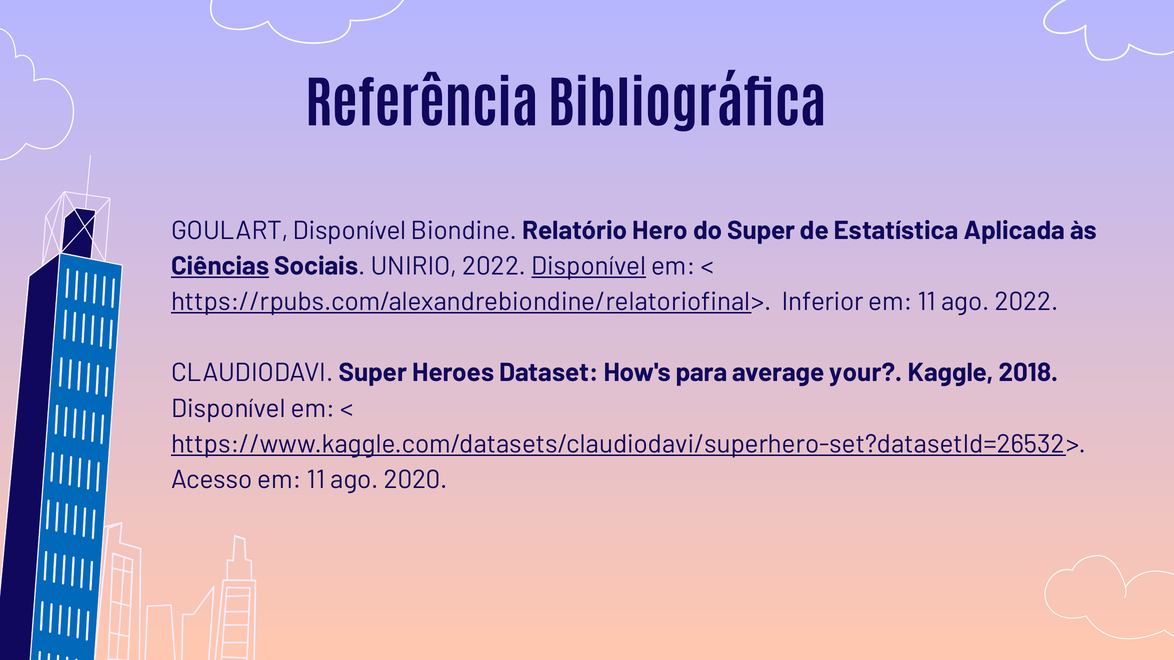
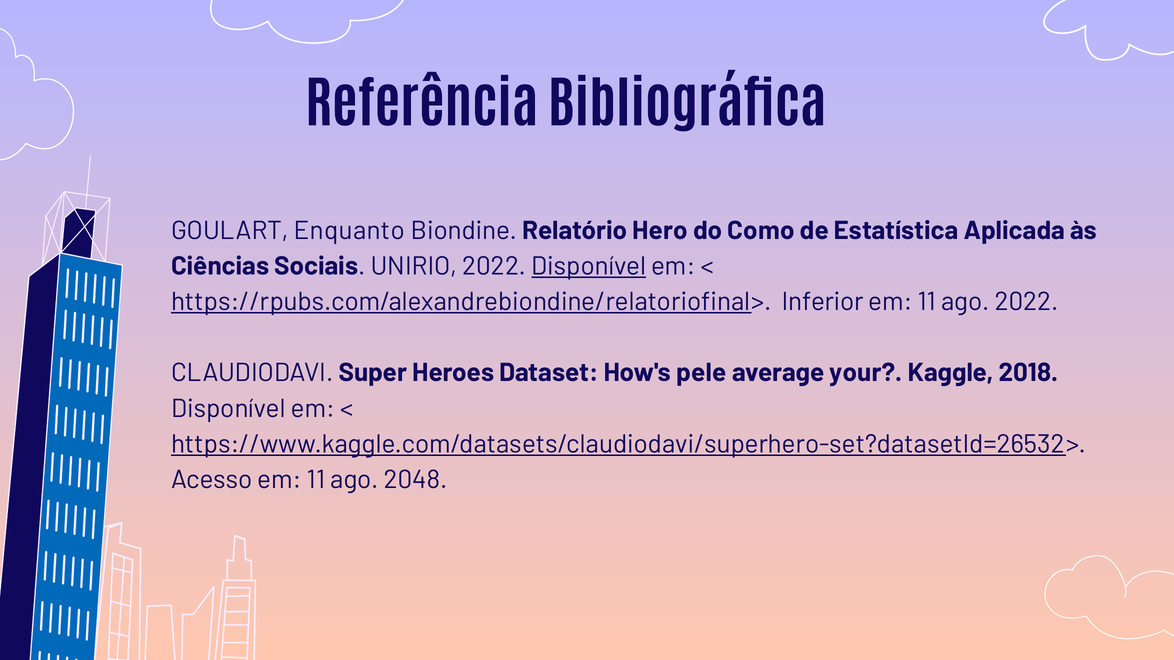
GOULART Disponível: Disponível -> Enquanto
do Super: Super -> Como
Ciências underline: present -> none
para: para -> pele
2020: 2020 -> 2048
